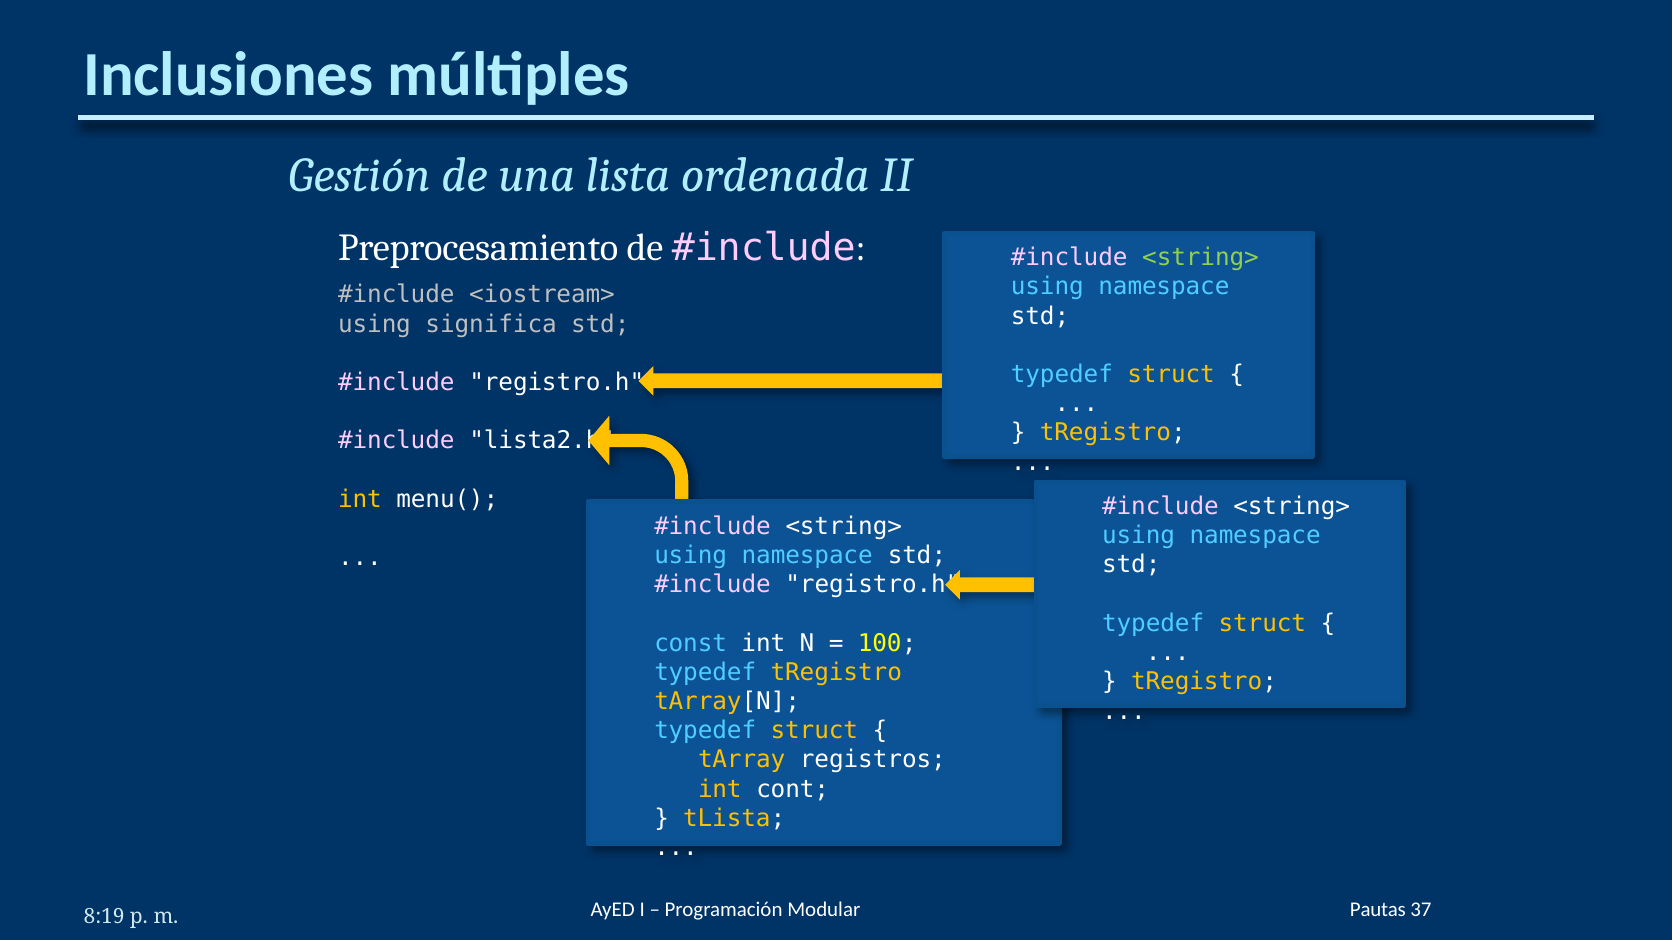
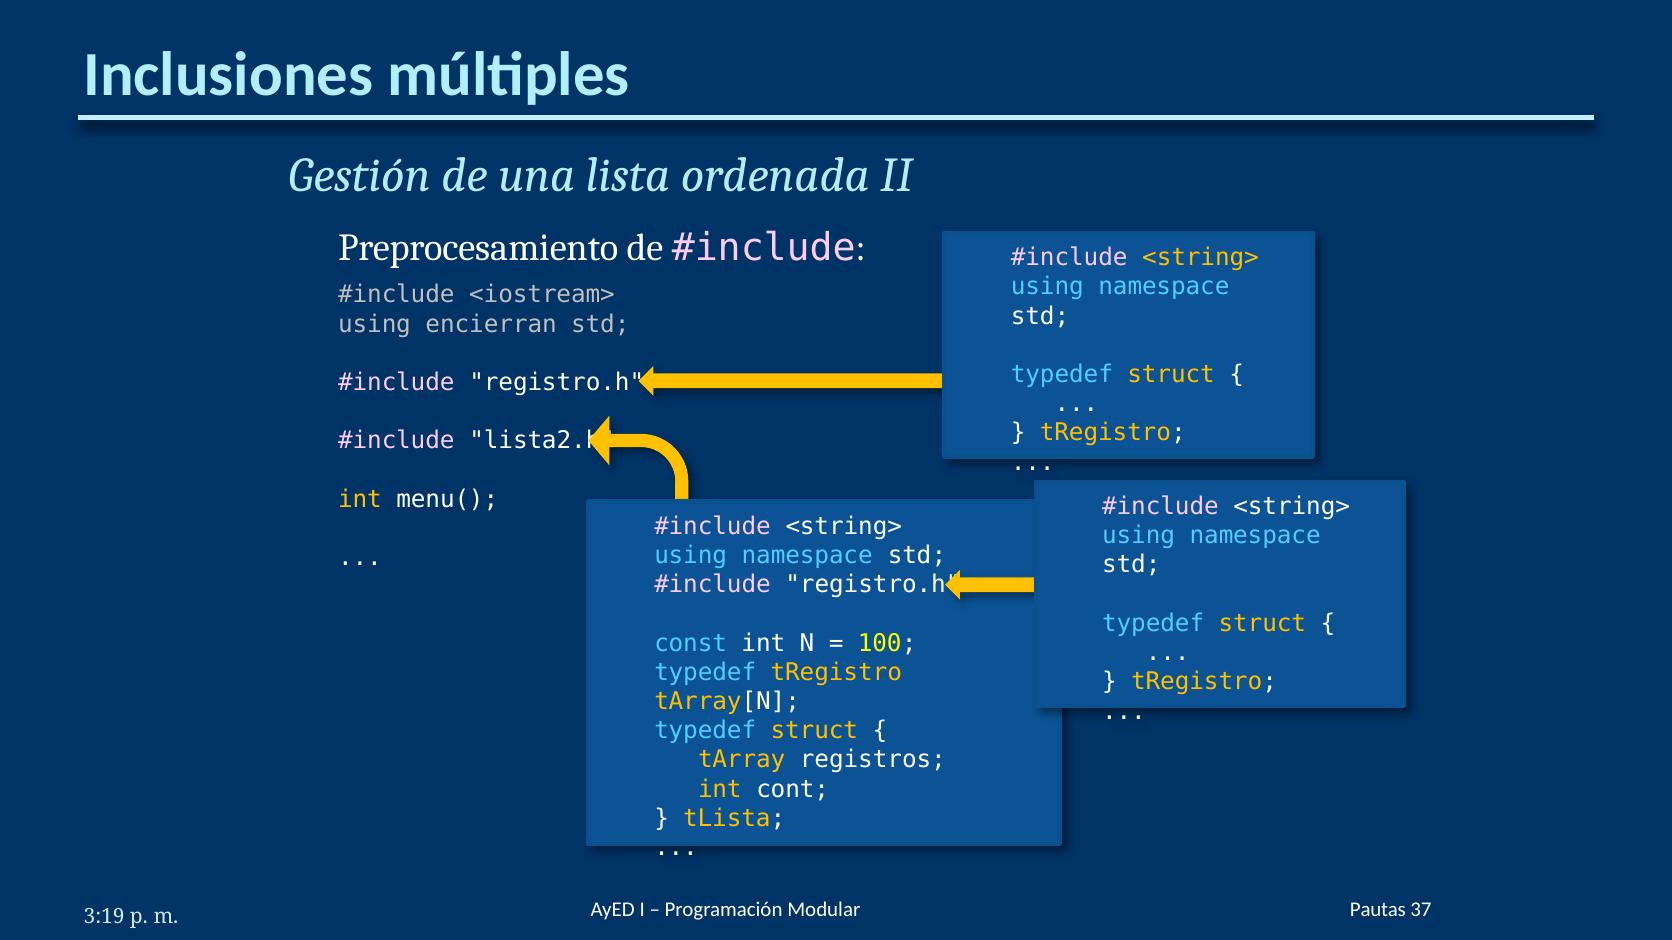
<string> at (1201, 258) colour: light green -> yellow
significa: significa -> encierran
8:19: 8:19 -> 3:19
